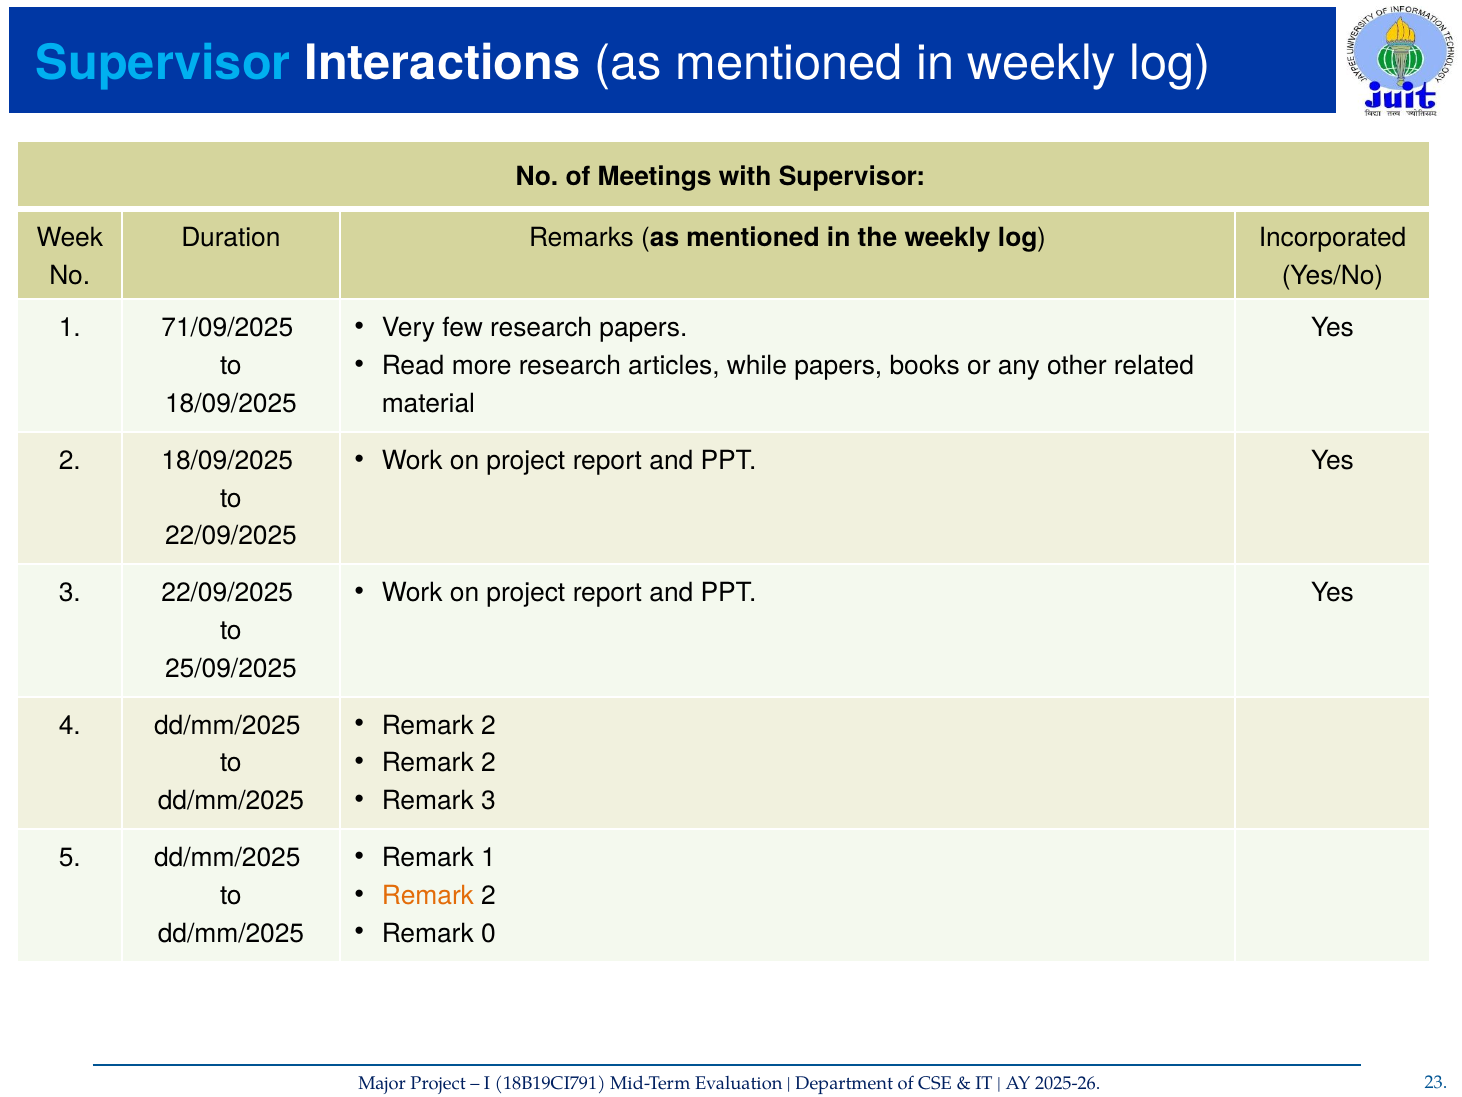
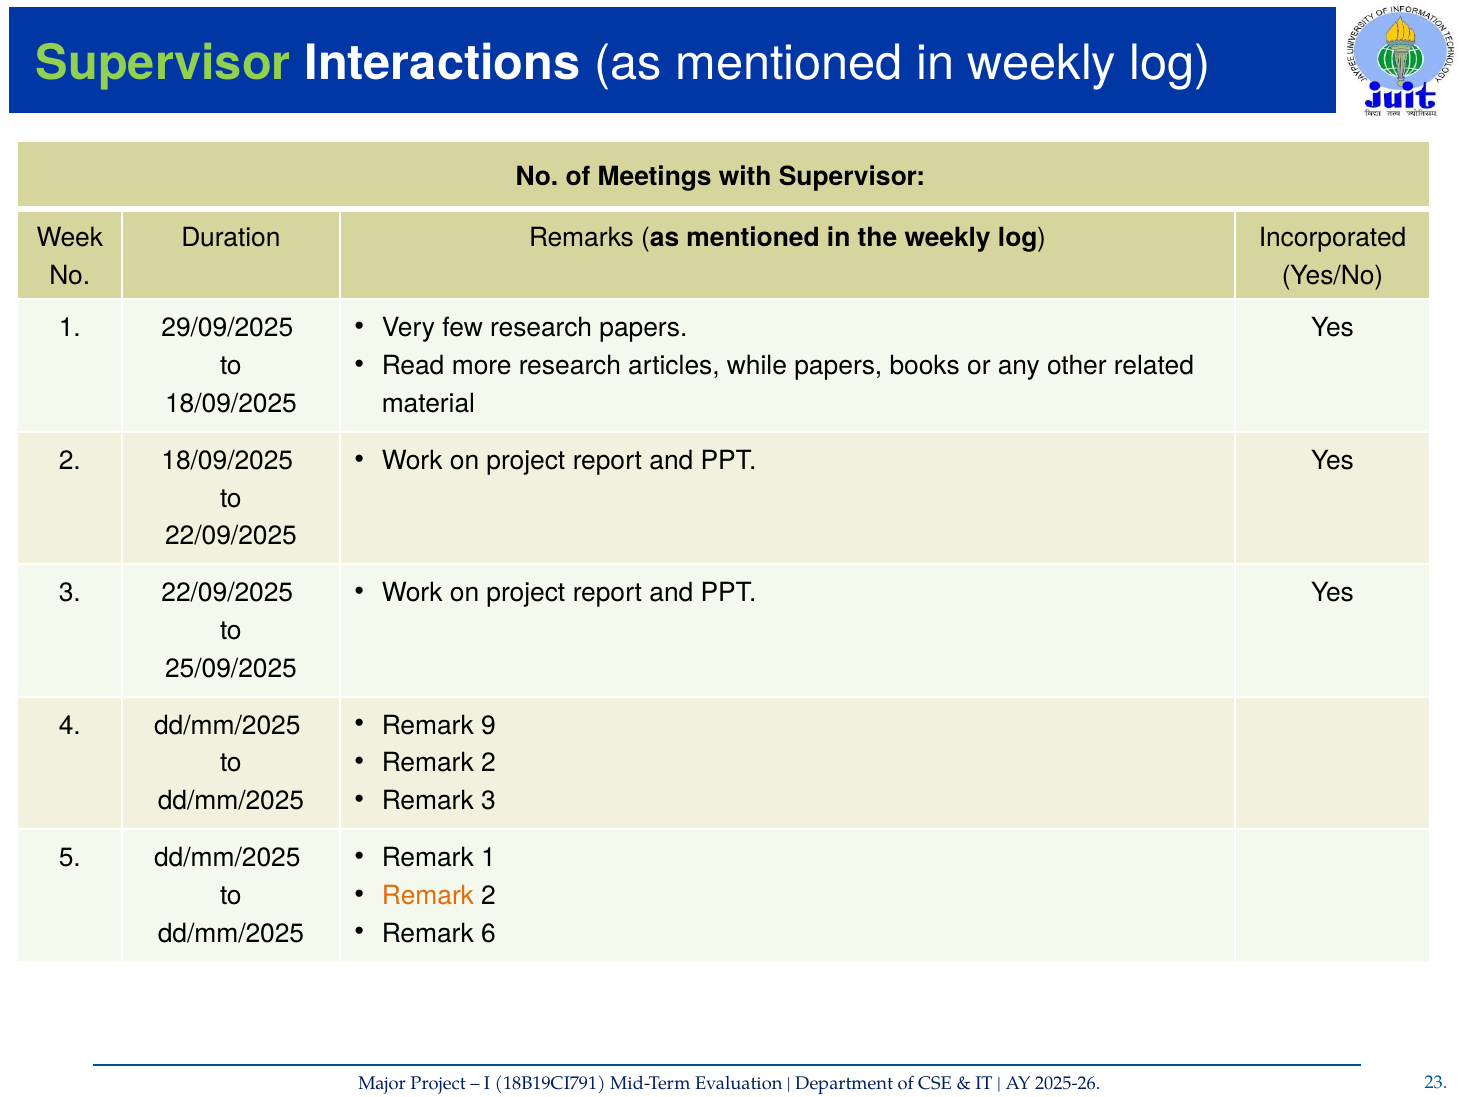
Supervisor at (163, 64) colour: light blue -> light green
71/09/2025: 71/09/2025 -> 29/09/2025
2 at (488, 725): 2 -> 9
0: 0 -> 6
